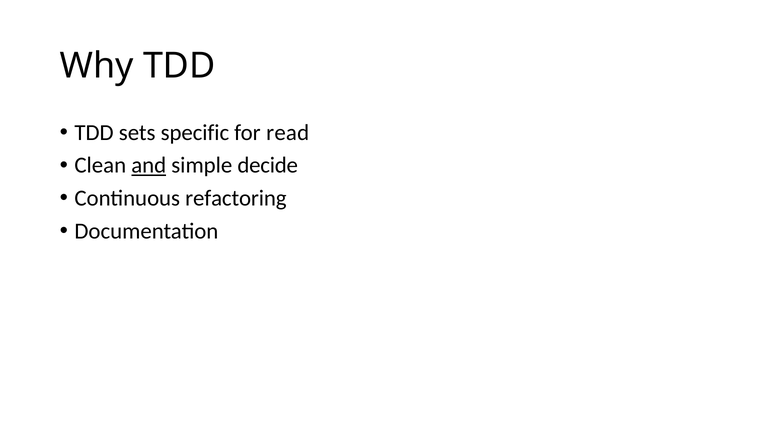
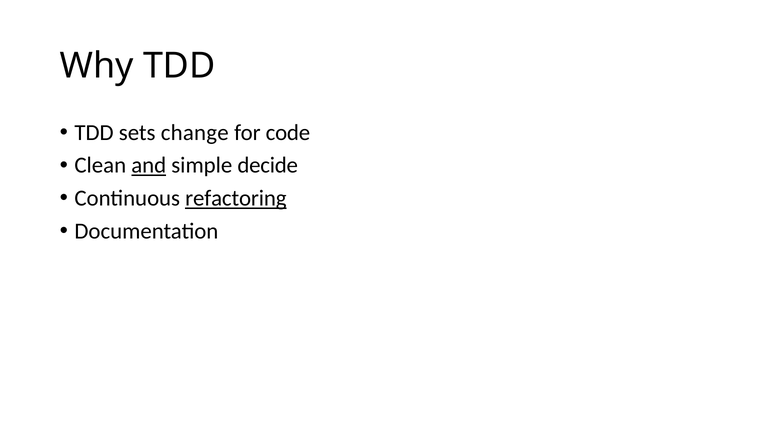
specific: specific -> change
read: read -> code
refactoring underline: none -> present
